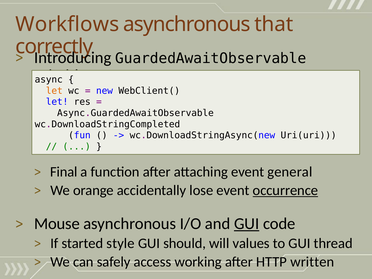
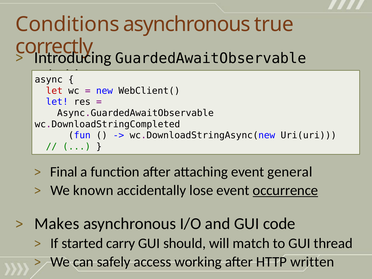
Workflows: Workflows -> Conditions
that: that -> true
let at (54, 91) colour: orange -> red
orange: orange -> known
Mouse: Mouse -> Makes
GUI at (247, 224) underline: present -> none
style: style -> carry
values: values -> match
